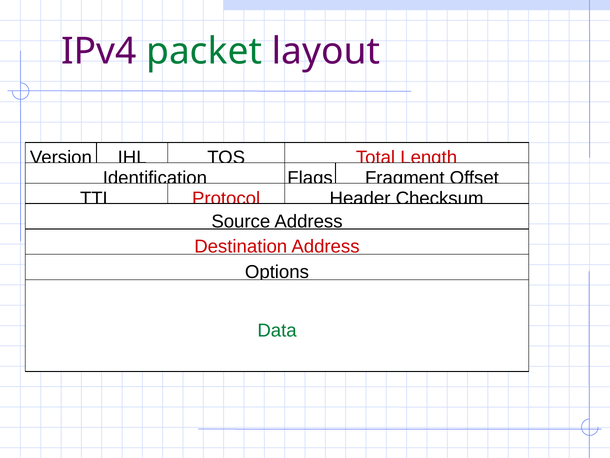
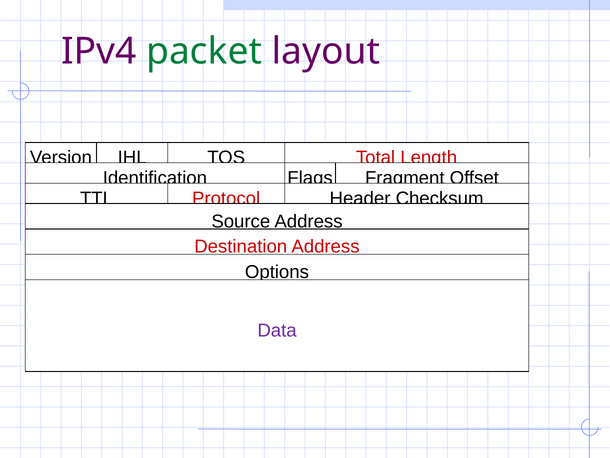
Data colour: green -> purple
